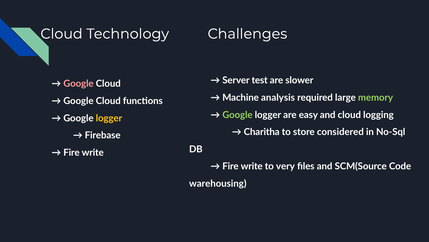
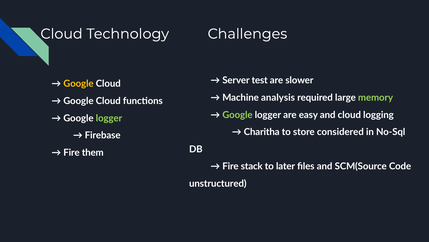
Google at (78, 84) colour: pink -> yellow
logger at (109, 118) colour: yellow -> light green
write at (93, 152): write -> them
write at (252, 166): write -> stack
very: very -> later
warehousing: warehousing -> unstructured
